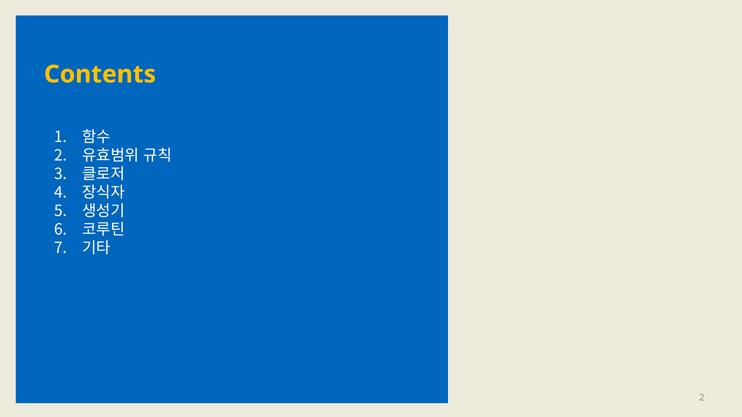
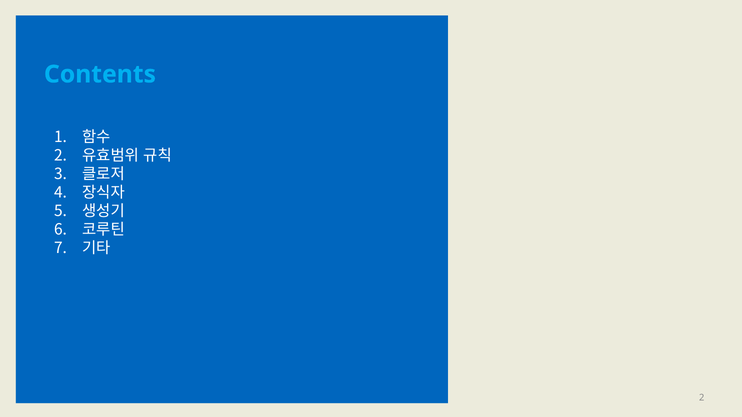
Contents colour: yellow -> light blue
